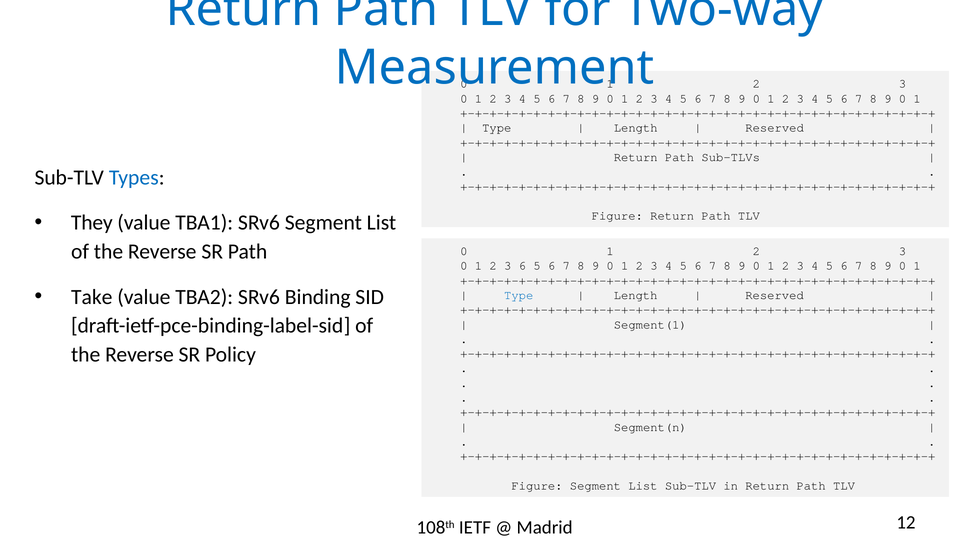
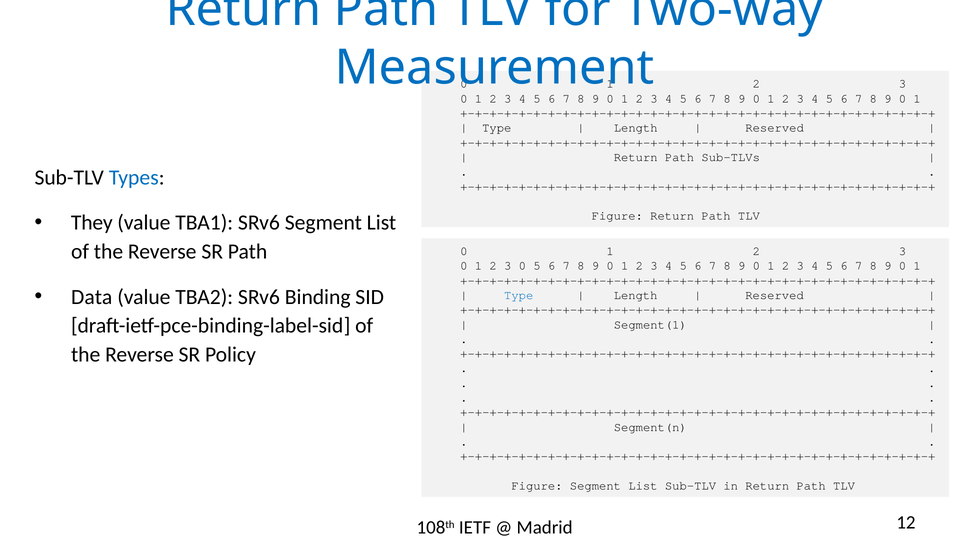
6 at (522, 266): 6 -> 0
Take: Take -> Data
